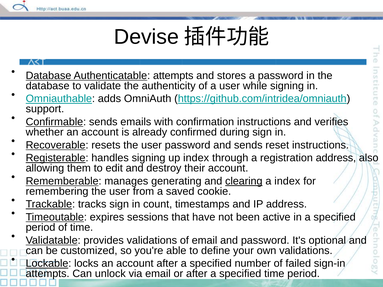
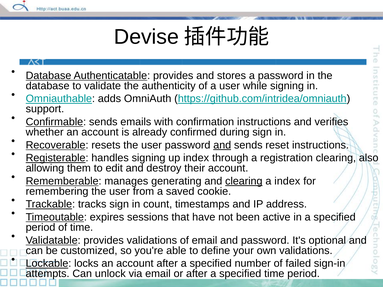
Authenticatable attempts: attempts -> provides
and at (222, 145) underline: none -> present
registration address: address -> clearing
